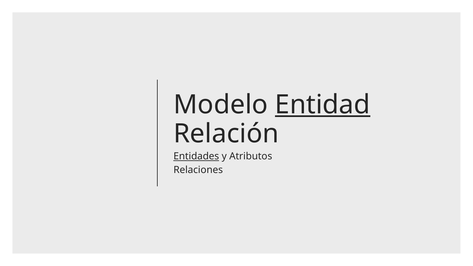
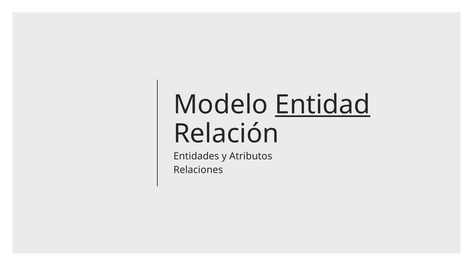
Entidades underline: present -> none
